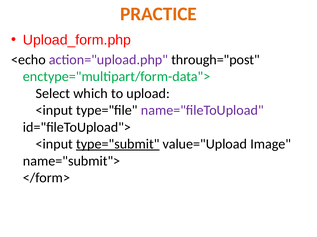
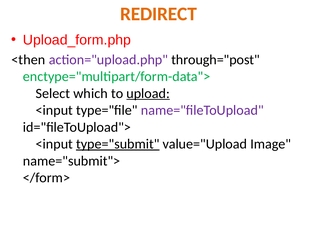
PRACTICE: PRACTICE -> REDIRECT
<echo: <echo -> <then
upload underline: none -> present
